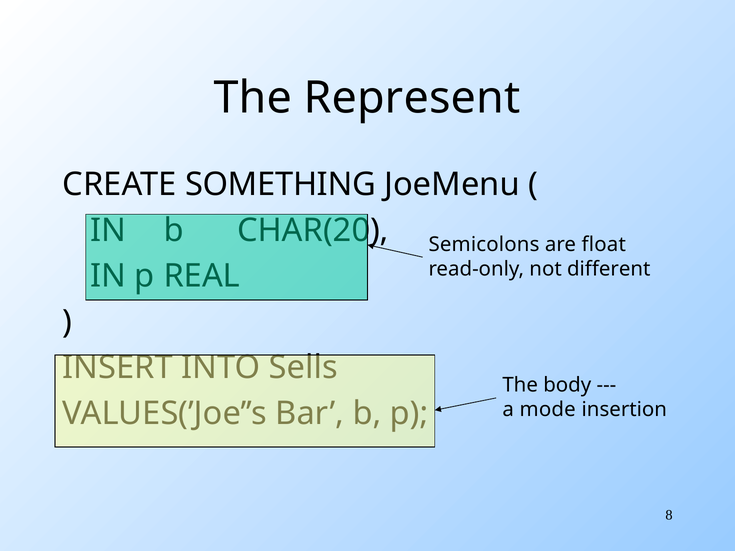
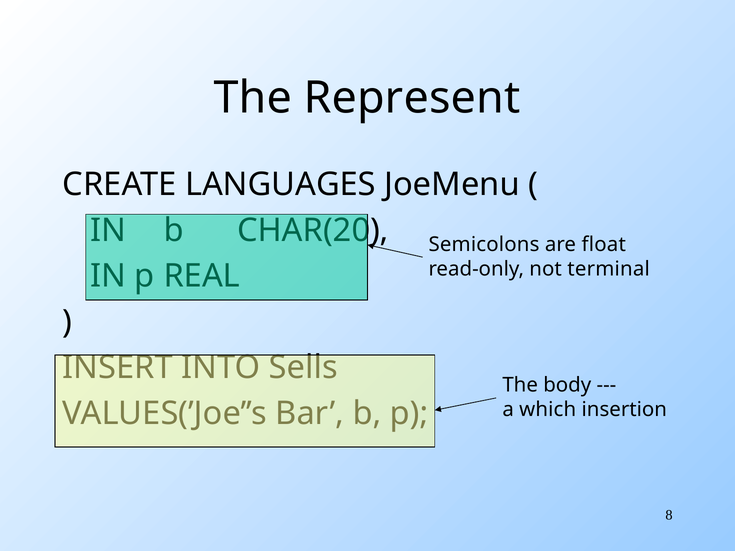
SOMETHING: SOMETHING -> LANGUAGES
different: different -> terminal
mode: mode -> which
